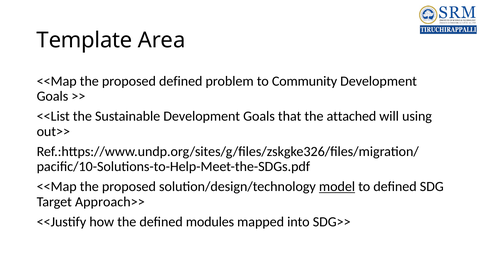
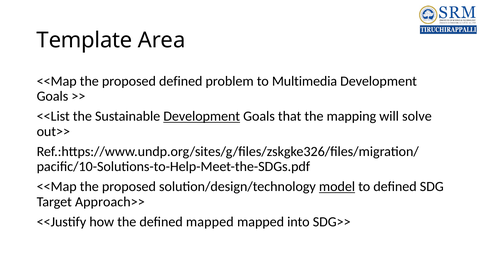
Community: Community -> Multimedia
Development at (202, 117) underline: none -> present
attached: attached -> mapping
using: using -> solve
defined modules: modules -> mapped
